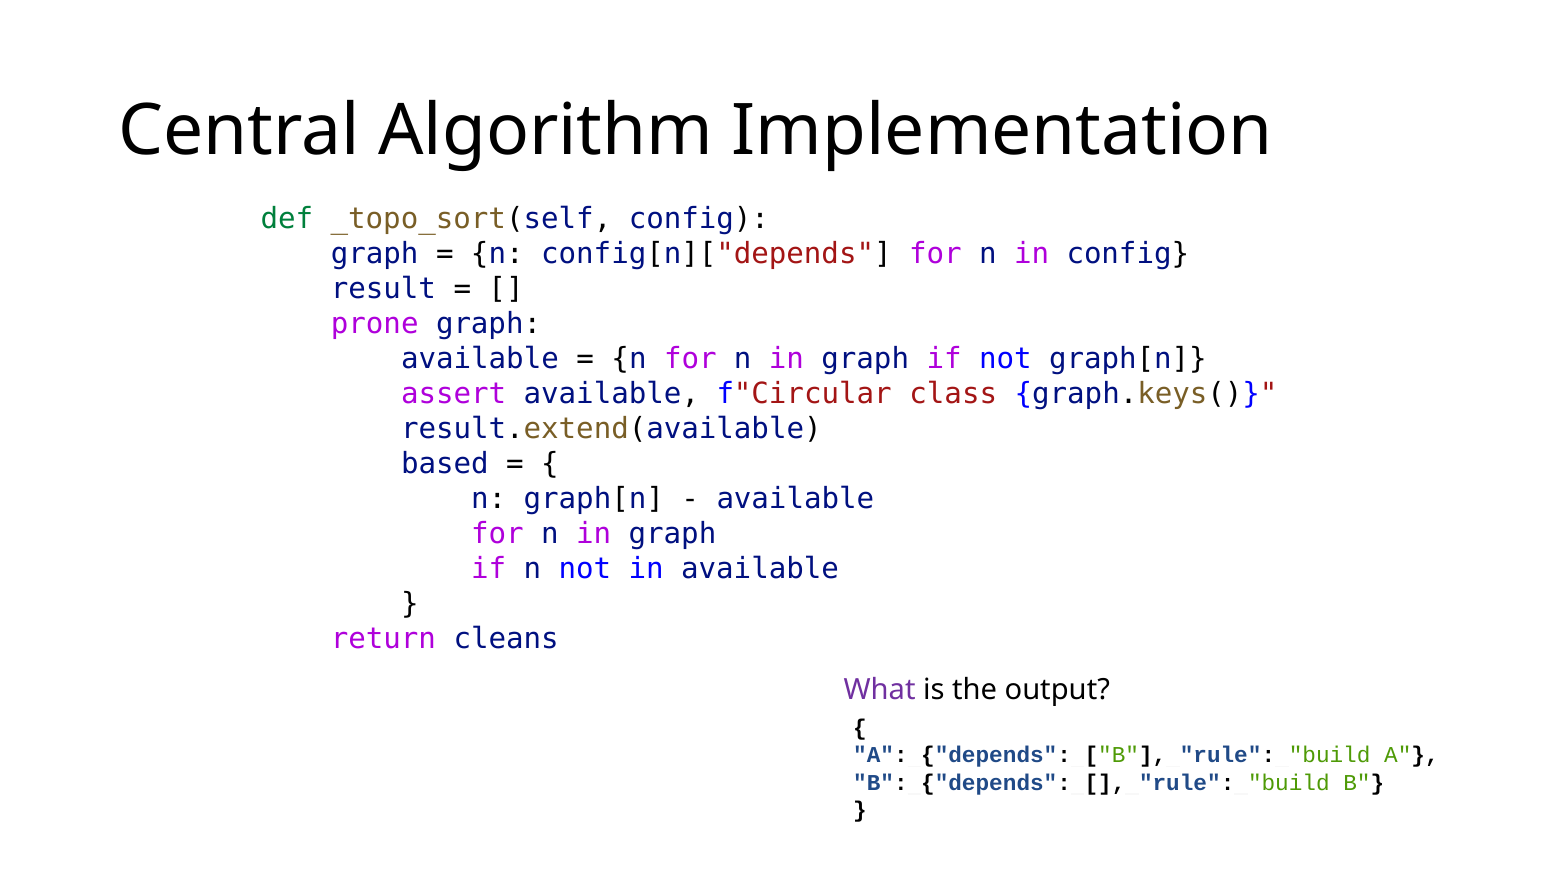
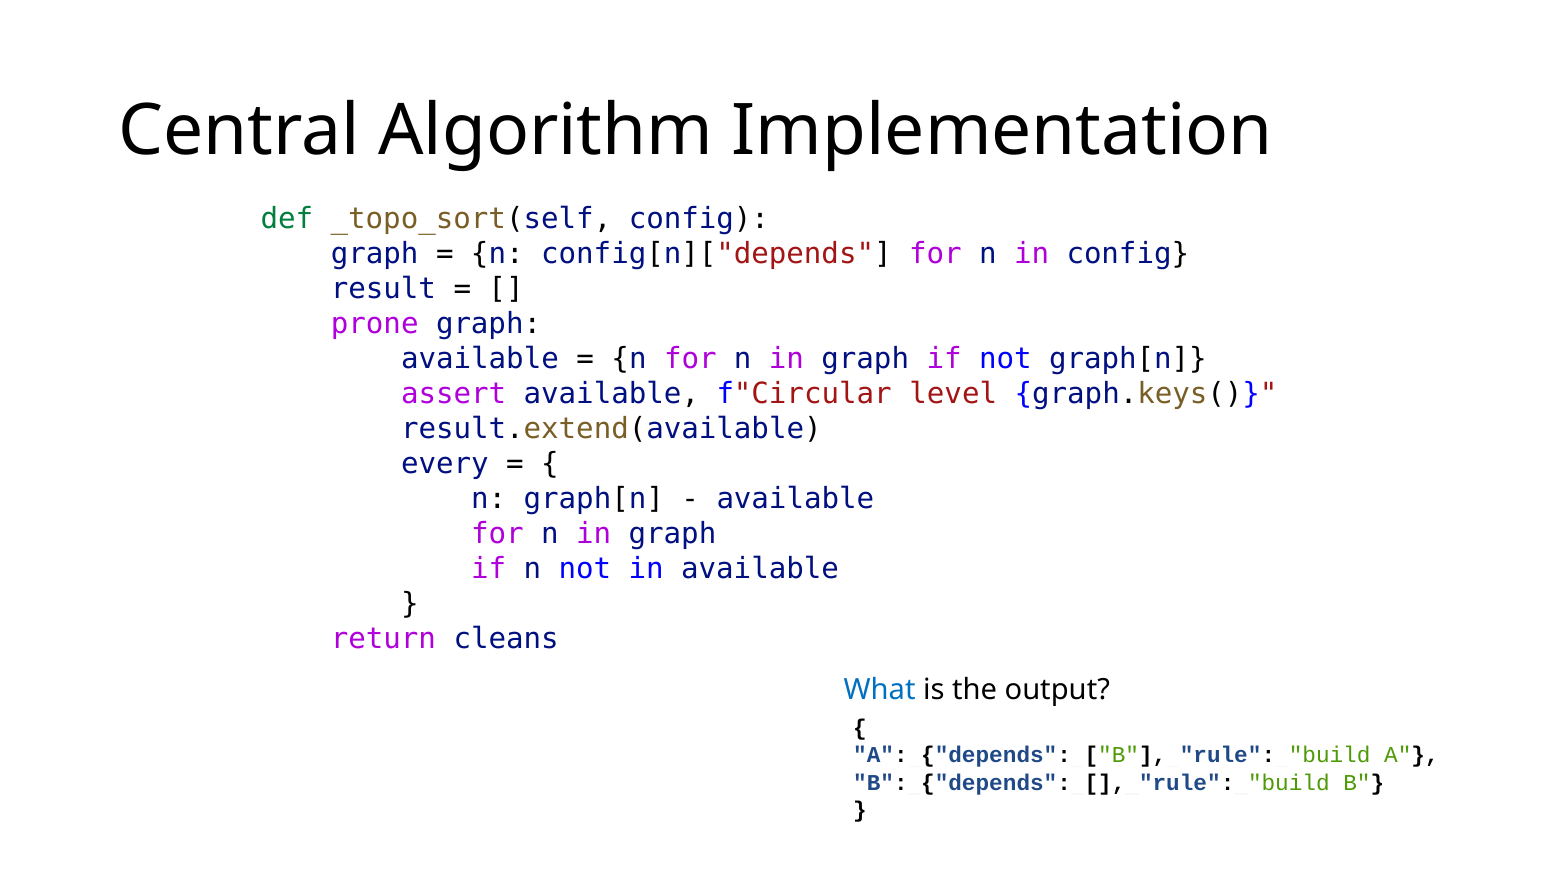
class: class -> level
based: based -> every
What colour: purple -> blue
